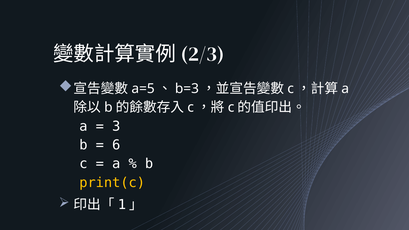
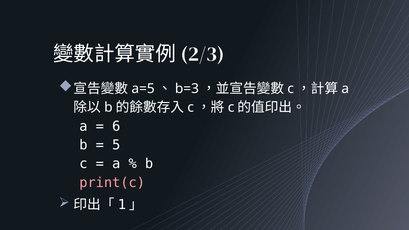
3: 3 -> 6
6: 6 -> 5
print(c colour: yellow -> pink
